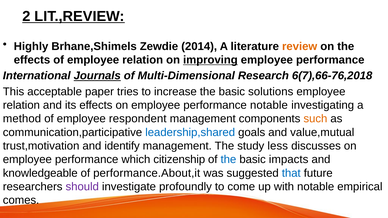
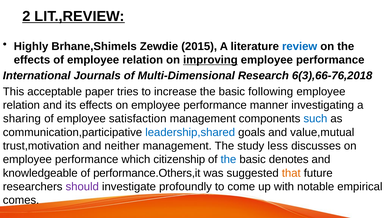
2014: 2014 -> 2015
review colour: orange -> blue
Journals underline: present -> none
6(7),66-76,2018: 6(7),66-76,2018 -> 6(3),66-76,2018
solutions: solutions -> following
performance notable: notable -> manner
method: method -> sharing
respondent: respondent -> satisfaction
such colour: orange -> blue
identify: identify -> neither
impacts: impacts -> denotes
performance.About,it: performance.About,it -> performance.Others,it
that colour: blue -> orange
